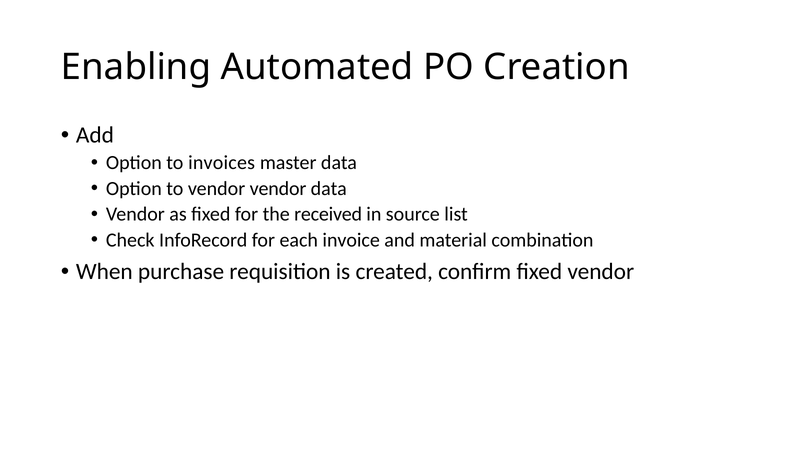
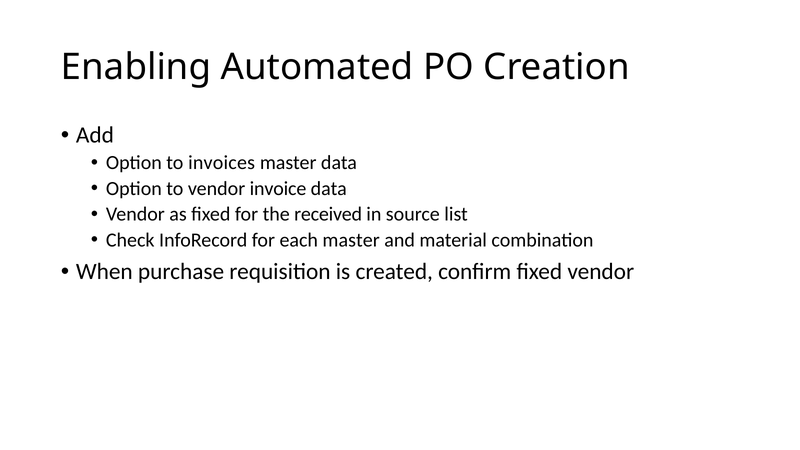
vendor vendor: vendor -> invoice
each invoice: invoice -> master
